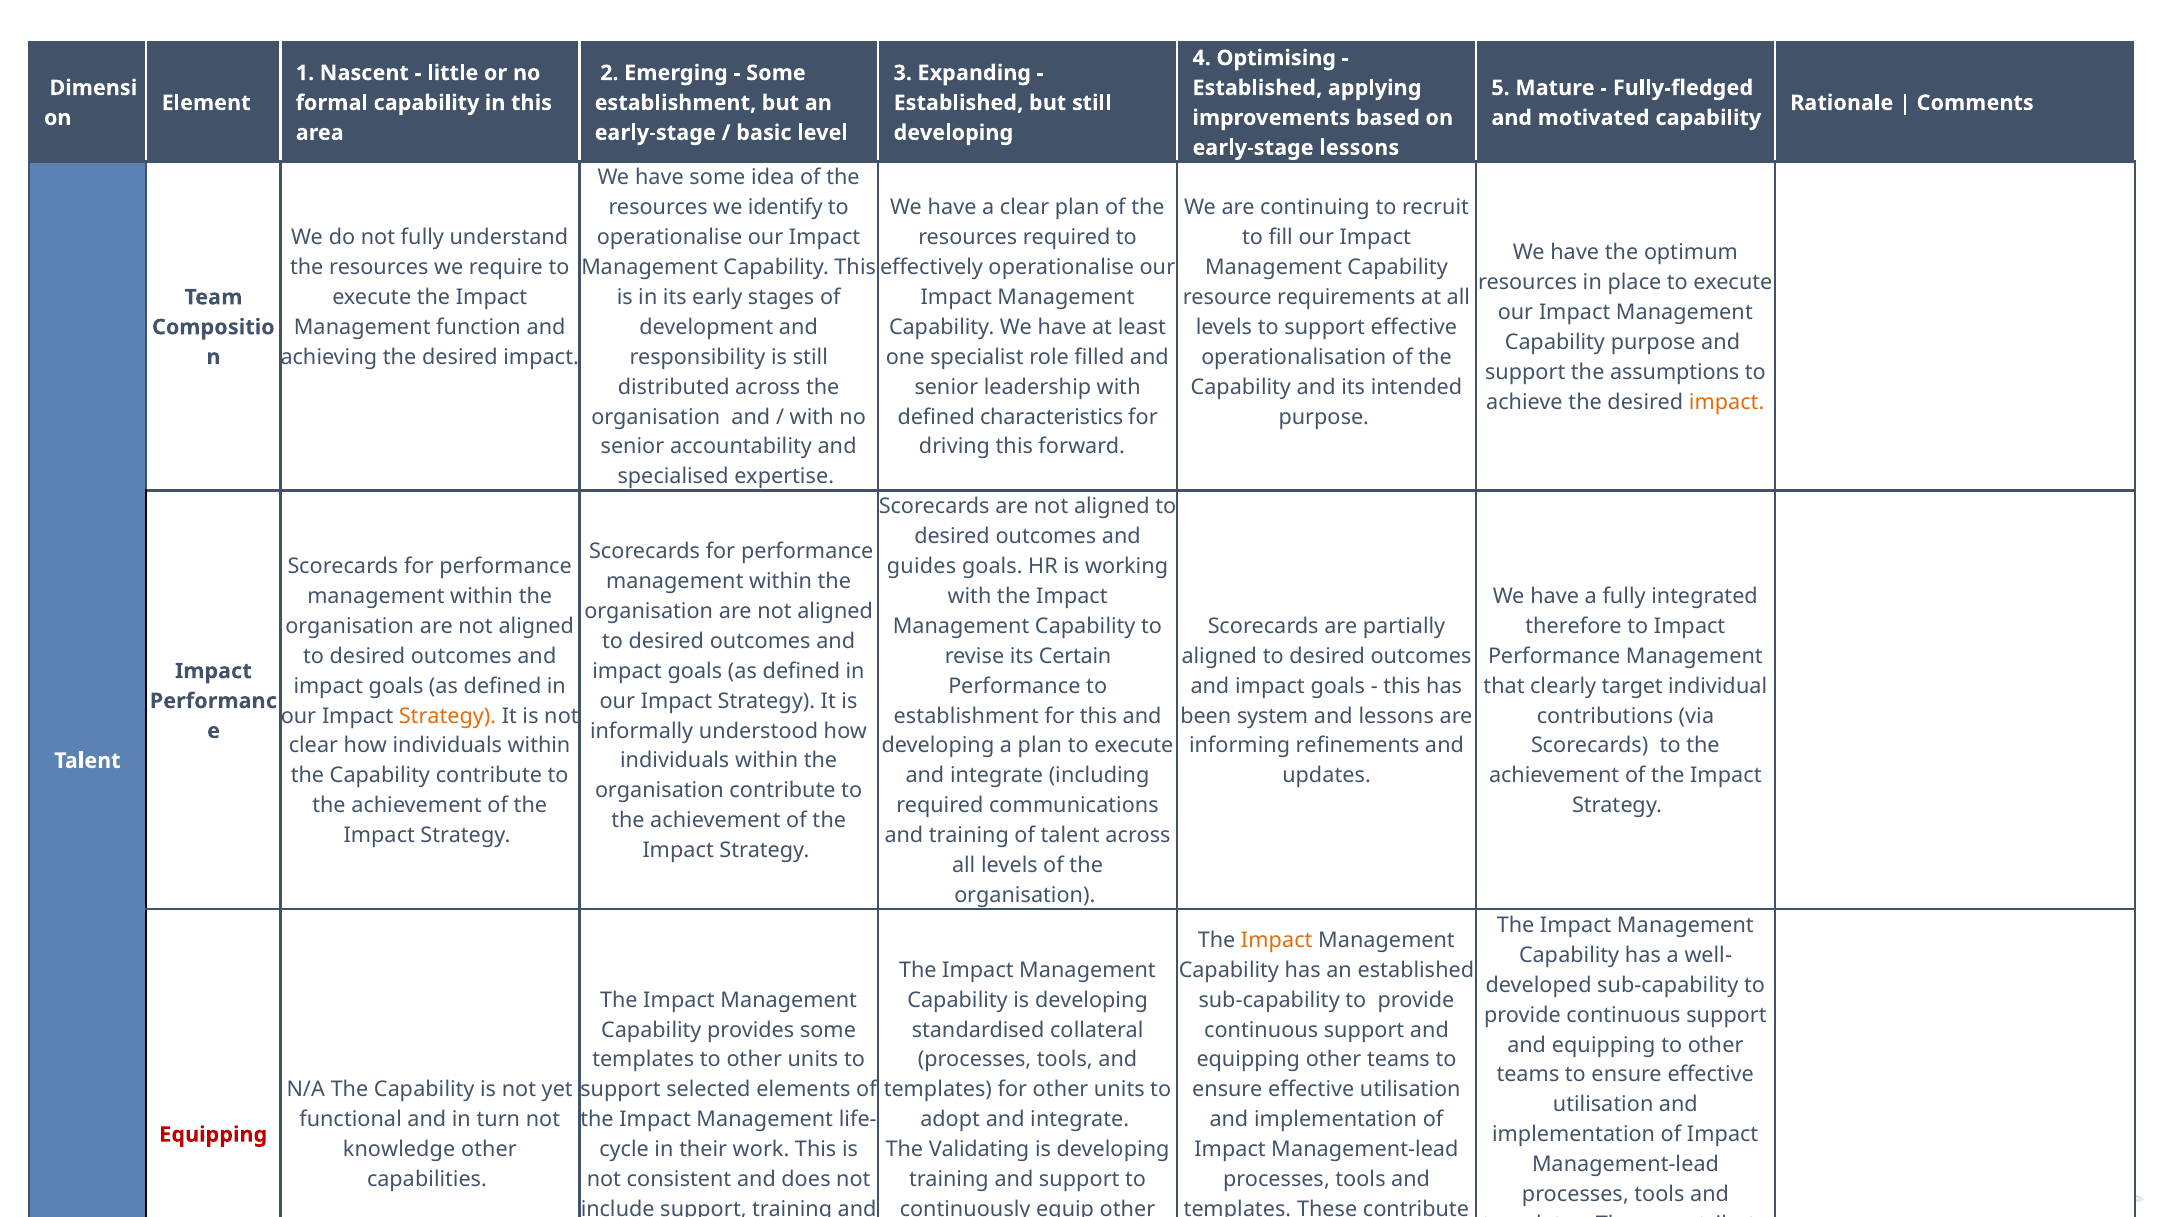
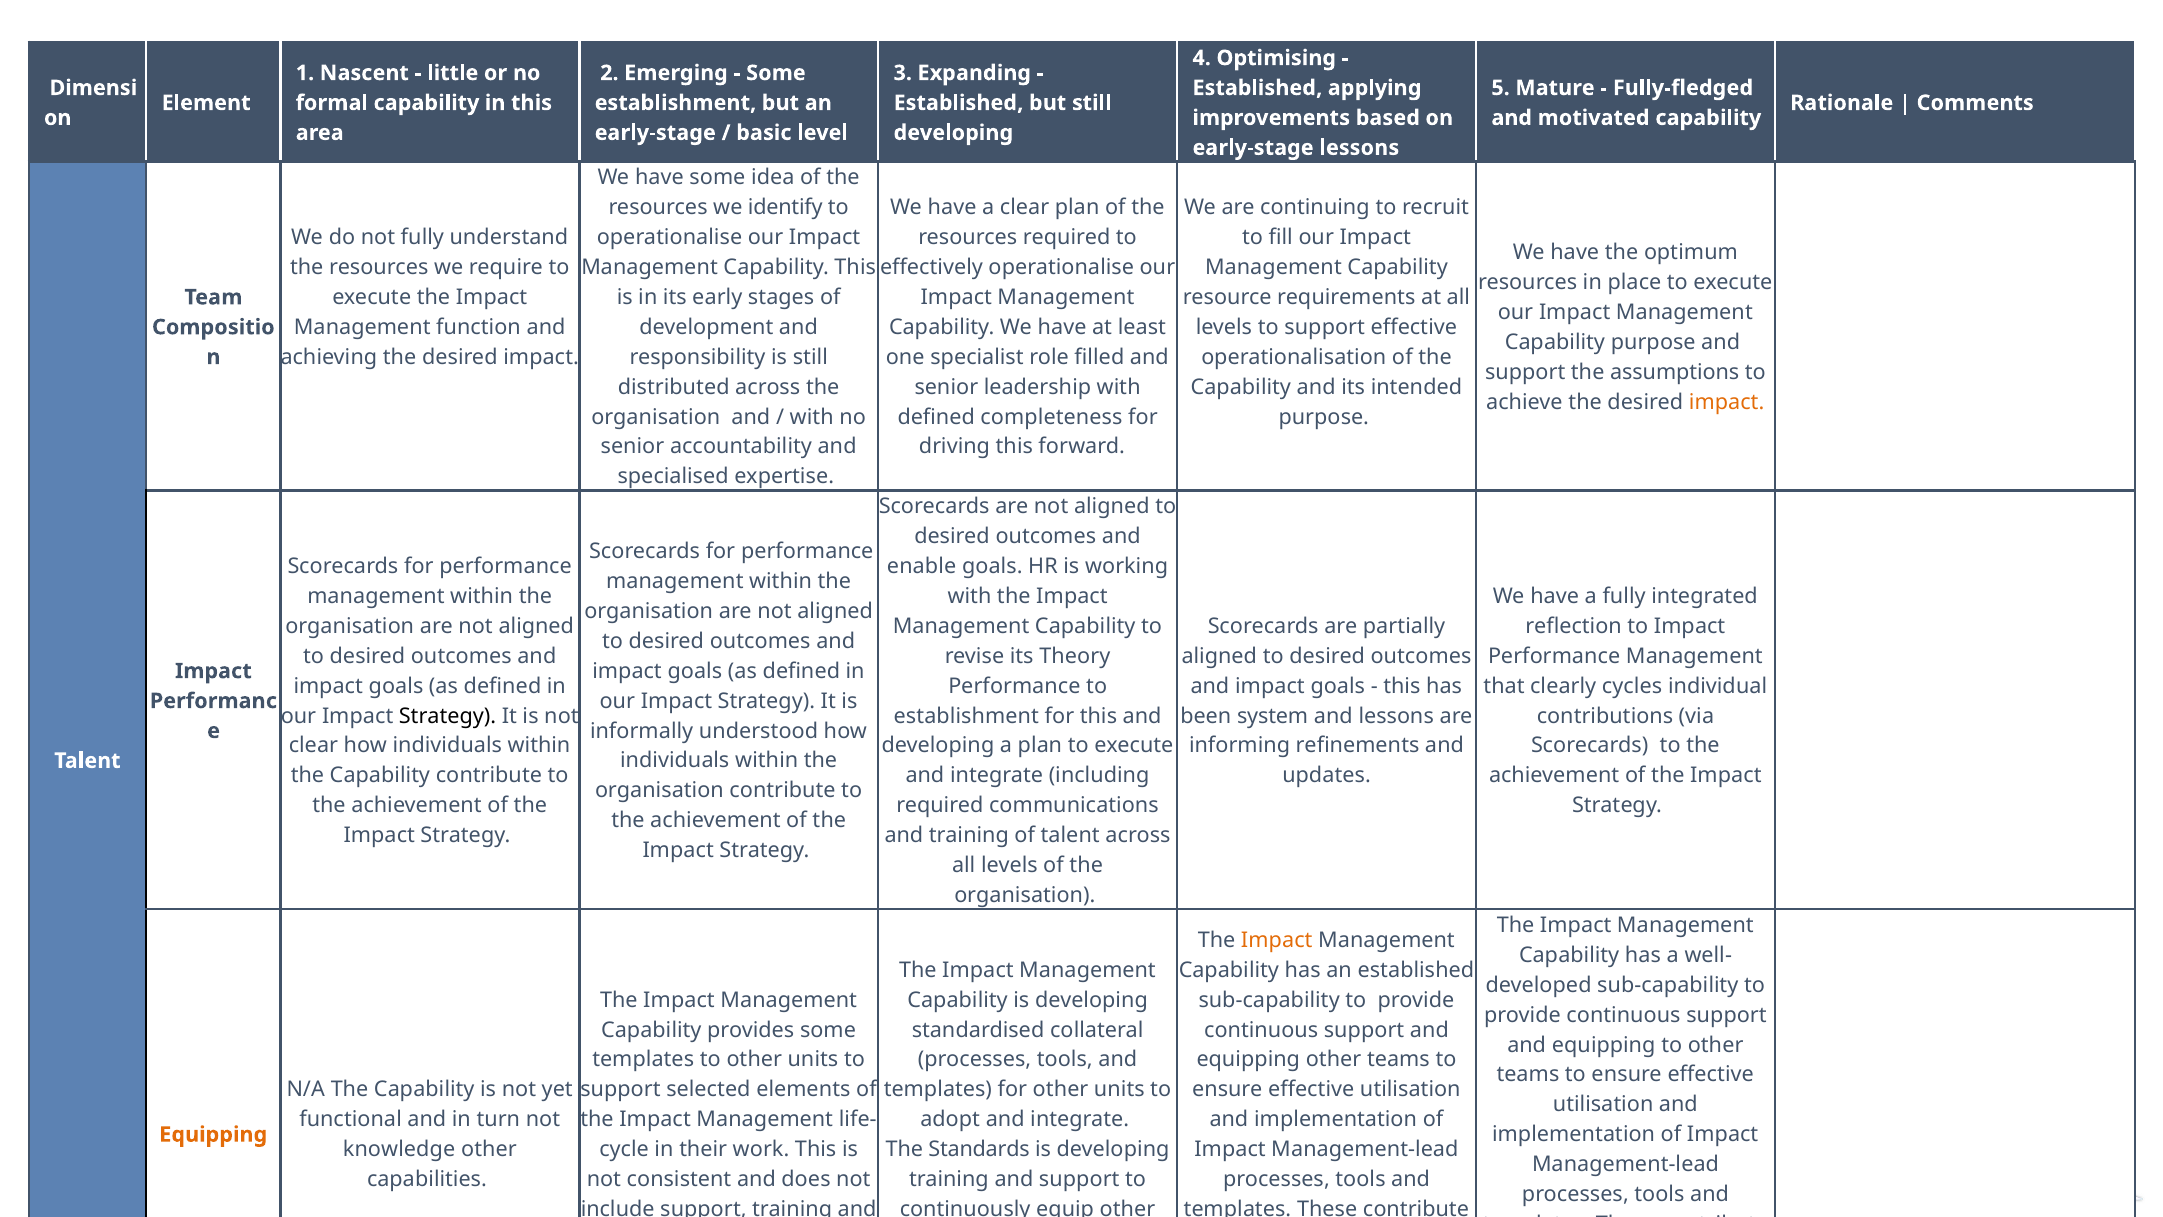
characteristics: characteristics -> completeness
guides: guides -> enable
therefore: therefore -> reflection
Certain: Certain -> Theory
target: target -> cycles
Strategy at (448, 716) colour: orange -> black
Equipping at (213, 1134) colour: red -> orange
Validating: Validating -> Standards
